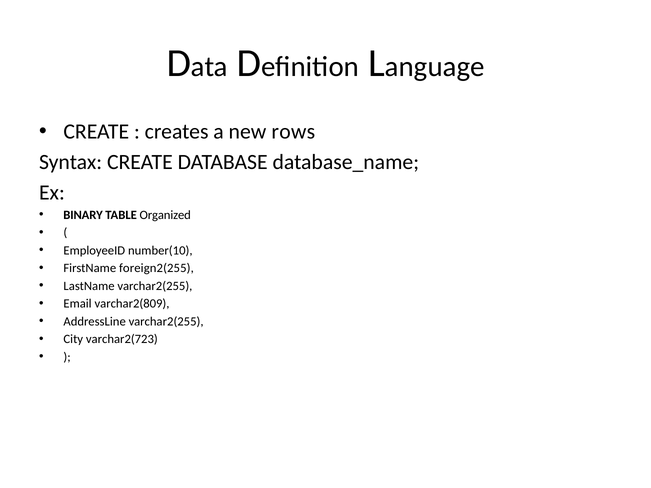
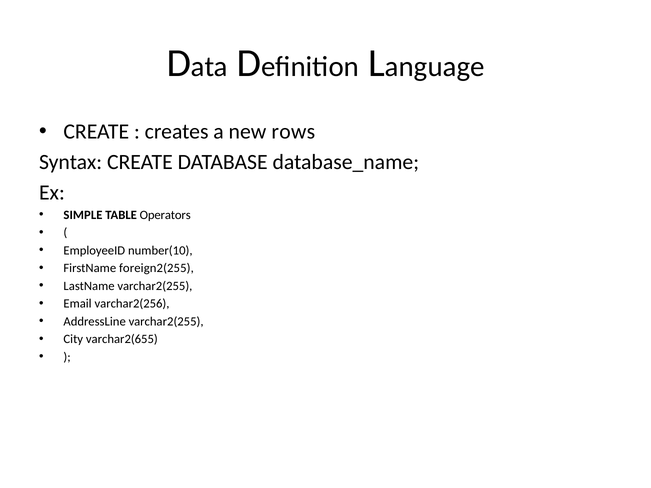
BINARY: BINARY -> SIMPLE
Organized: Organized -> Operators
varchar2(809: varchar2(809 -> varchar2(256
varchar2(723: varchar2(723 -> varchar2(655
